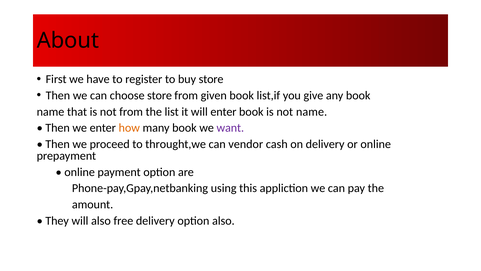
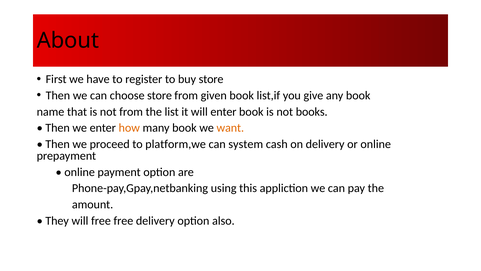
not name: name -> books
want colour: purple -> orange
throught,we: throught,we -> platform,we
vendor: vendor -> system
will also: also -> free
